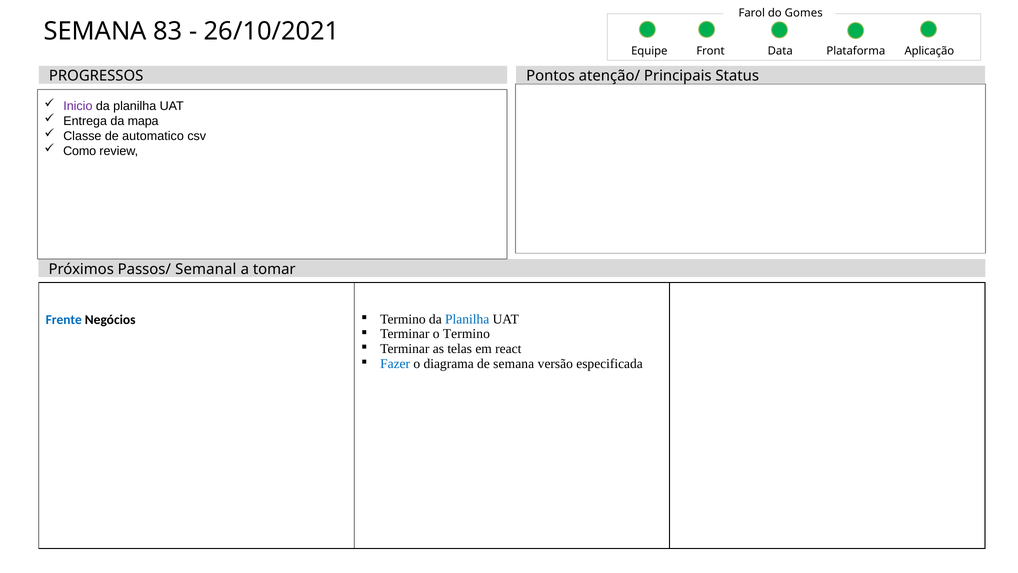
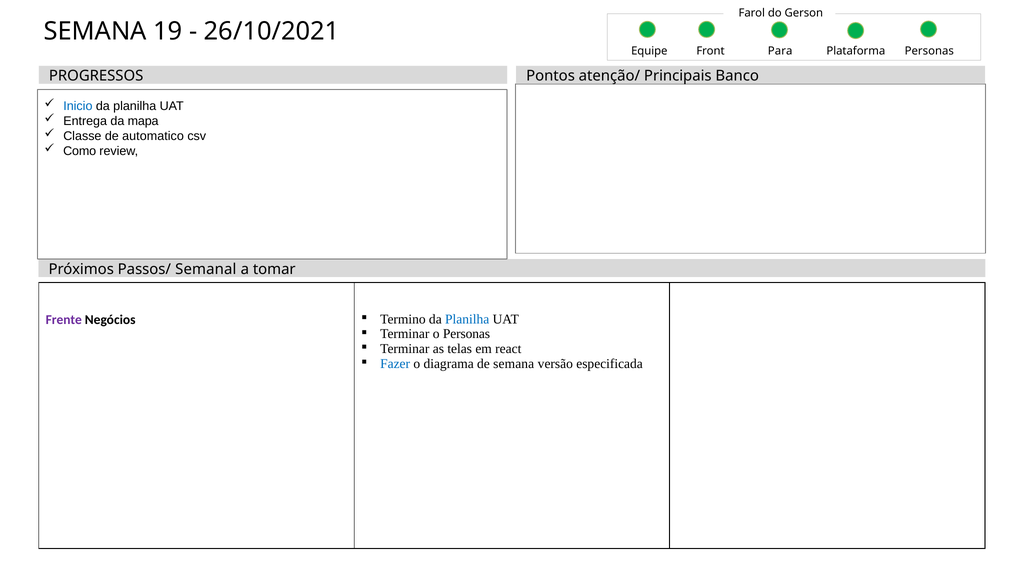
Gomes: Gomes -> Gerson
83: 83 -> 19
Data: Data -> Para
Aplicação at (929, 51): Aplicação -> Personas
Status: Status -> Banco
Inicio colour: purple -> blue
Frente colour: blue -> purple
o Termino: Termino -> Personas
